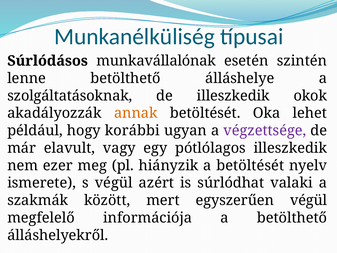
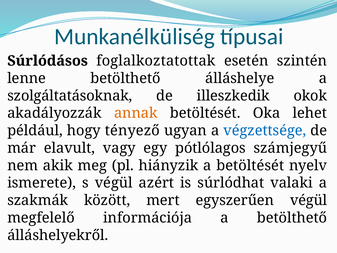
munkavállalónak: munkavállalónak -> foglalkoztatottak
korábbi: korábbi -> tényező
végzettsége colour: purple -> blue
pótlólagos illeszkedik: illeszkedik -> számjegyű
ezer: ezer -> akik
